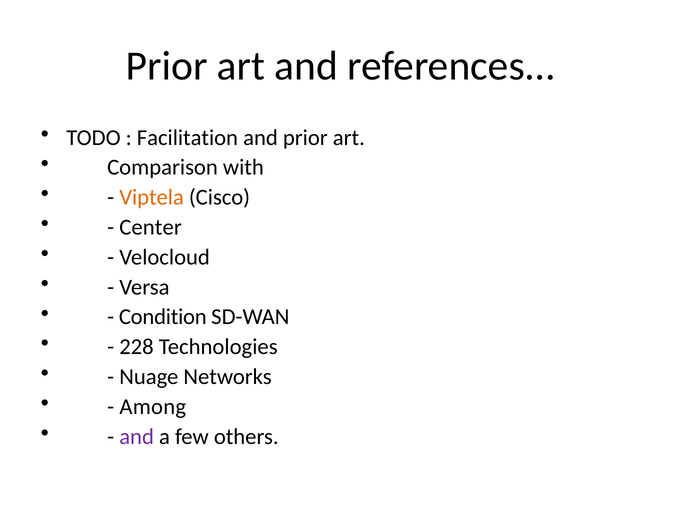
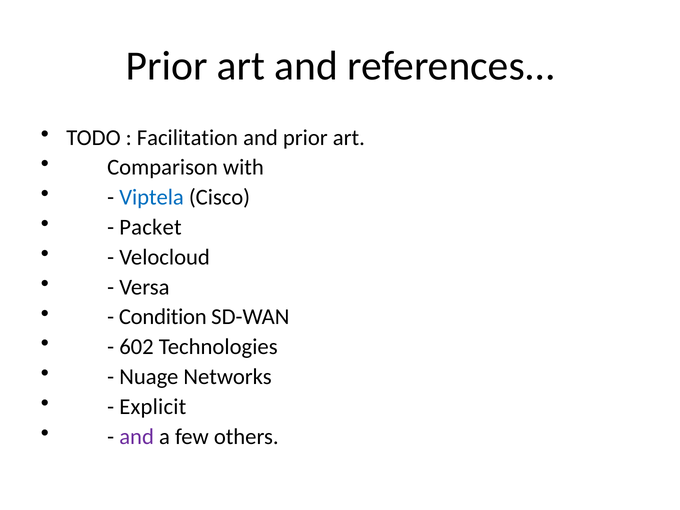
Viptela colour: orange -> blue
Center: Center -> Packet
228: 228 -> 602
Among: Among -> Explicit
